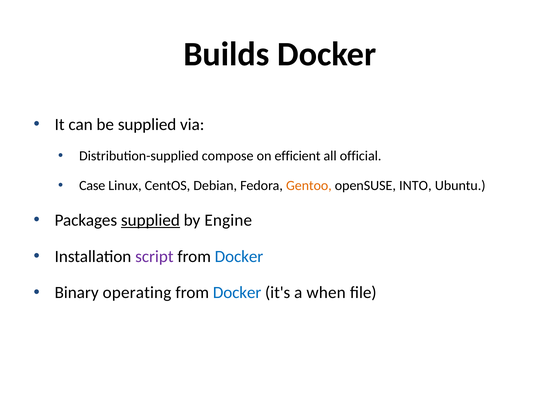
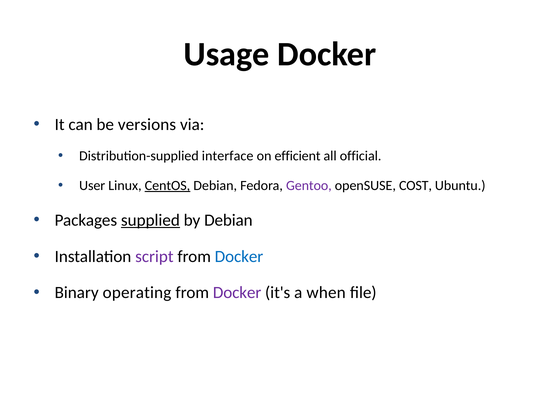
Builds: Builds -> Usage
be supplied: supplied -> versions
compose: compose -> interface
Case: Case -> User
CentOS underline: none -> present
Gentoo colour: orange -> purple
INTO: INTO -> COST
by Engine: Engine -> Debian
Docker at (237, 293) colour: blue -> purple
